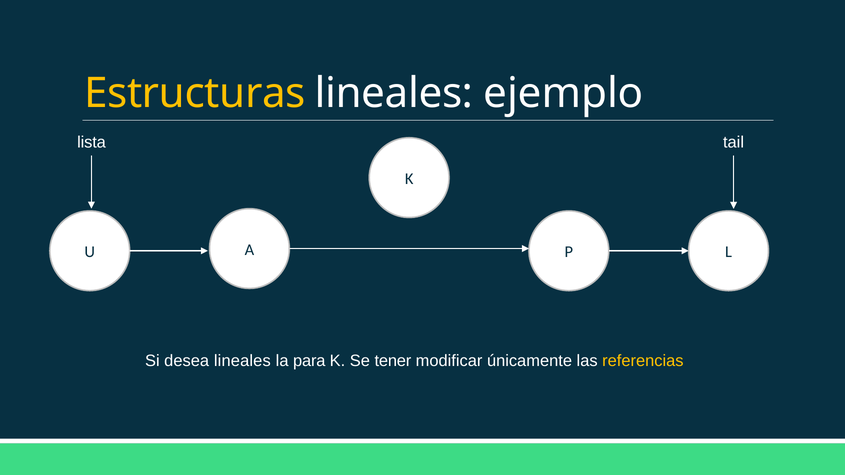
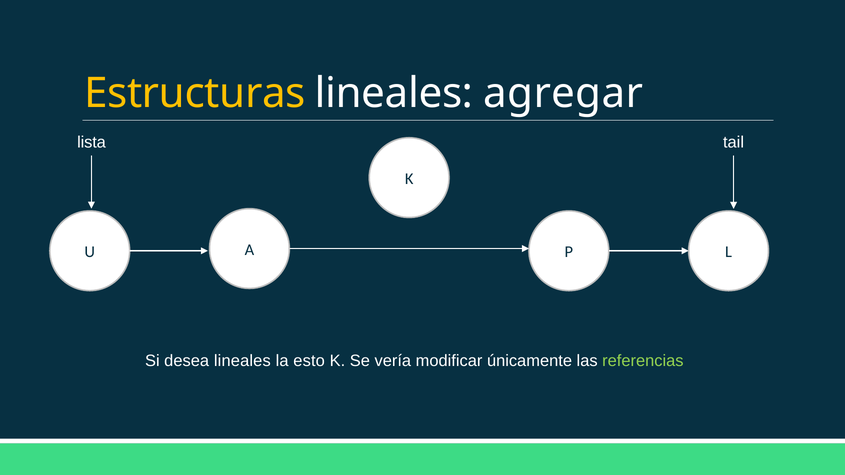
ejemplo: ejemplo -> agregar
para: para -> esto
tener: tener -> vería
referencias colour: yellow -> light green
